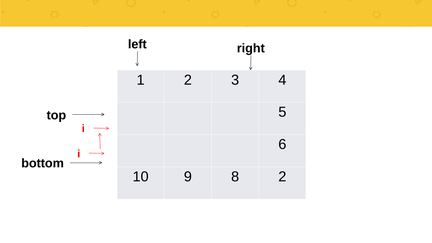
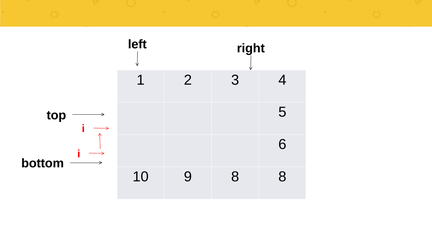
8 2: 2 -> 8
